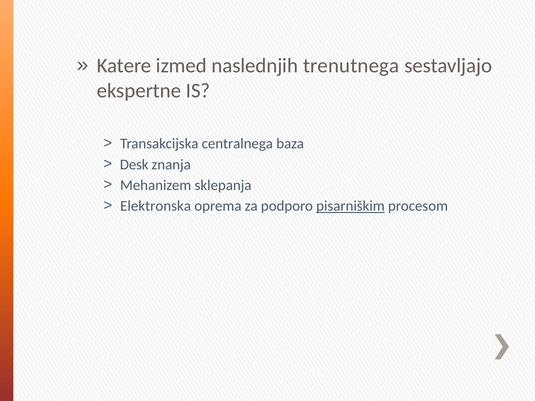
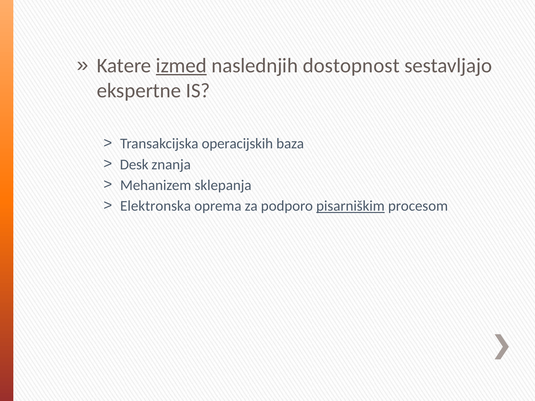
izmed underline: none -> present
trenutnega: trenutnega -> dostopnost
centralnega: centralnega -> operacijskih
